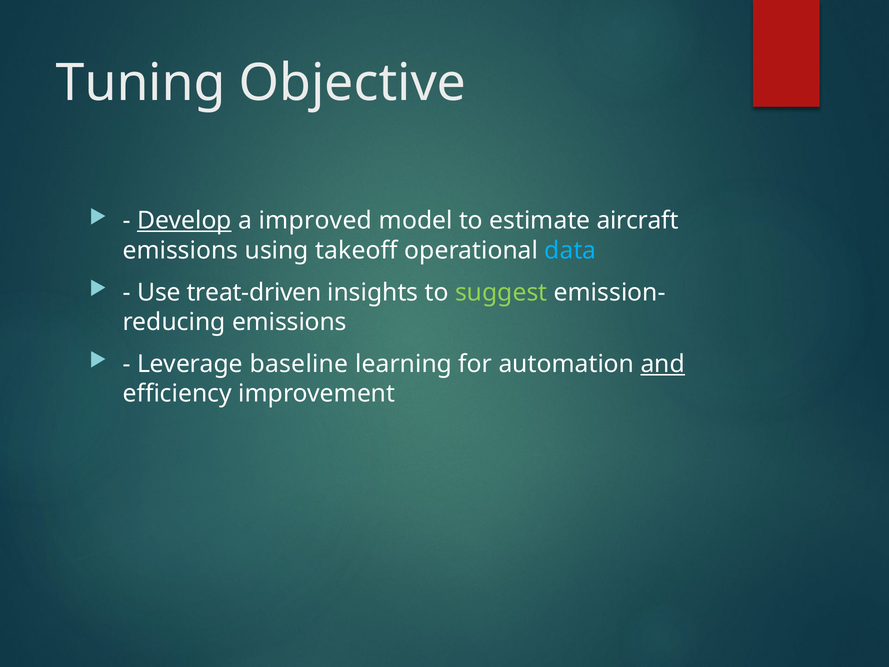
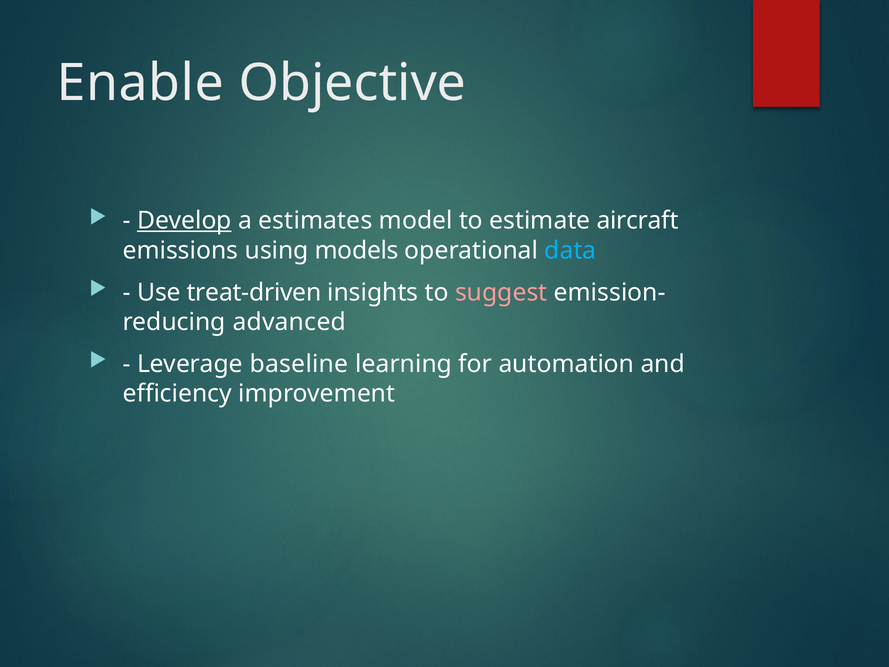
Tuning: Tuning -> Enable
improved: improved -> estimates
takeoff: takeoff -> models
suggest colour: light green -> pink
emissions at (289, 322): emissions -> advanced
and underline: present -> none
